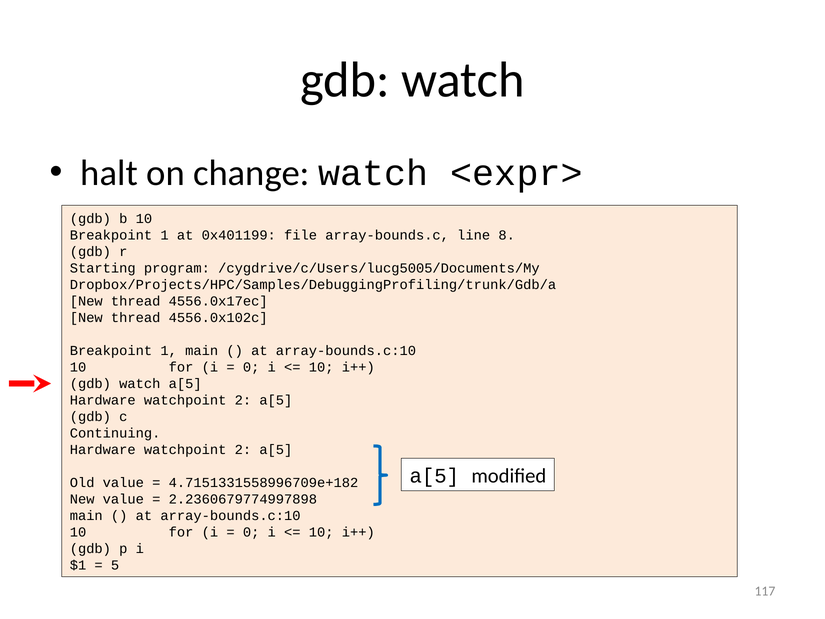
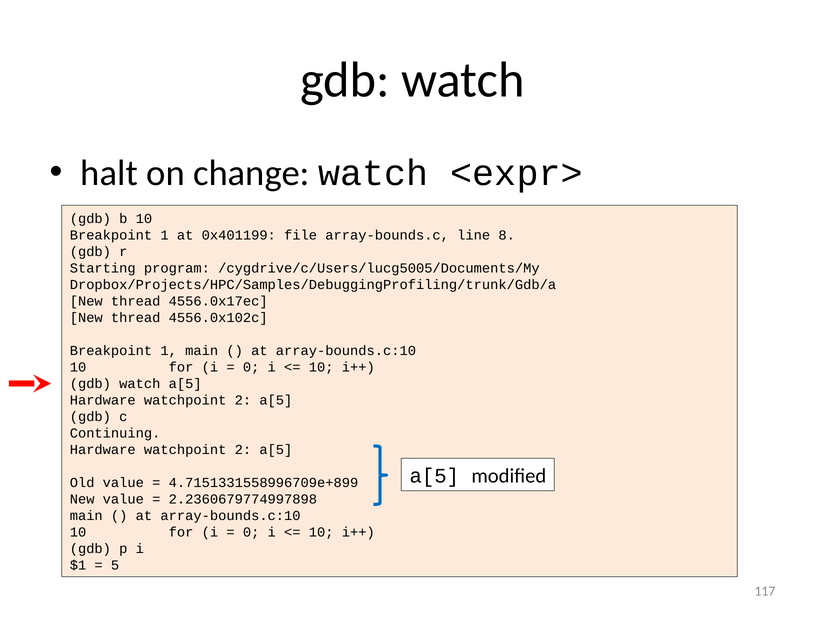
4.7151331558996709e+182: 4.7151331558996709e+182 -> 4.7151331558996709e+899
